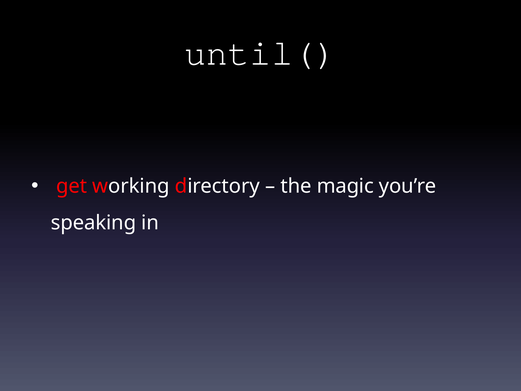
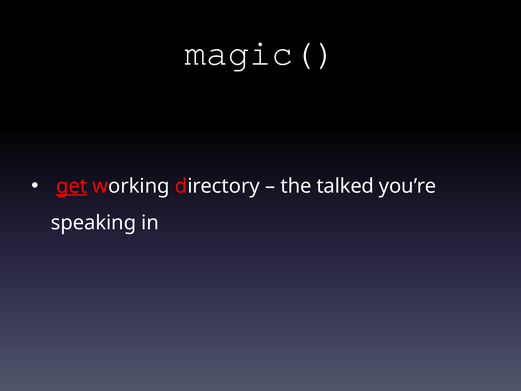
until(: until( -> magic(
get underline: none -> present
magic: magic -> talked
